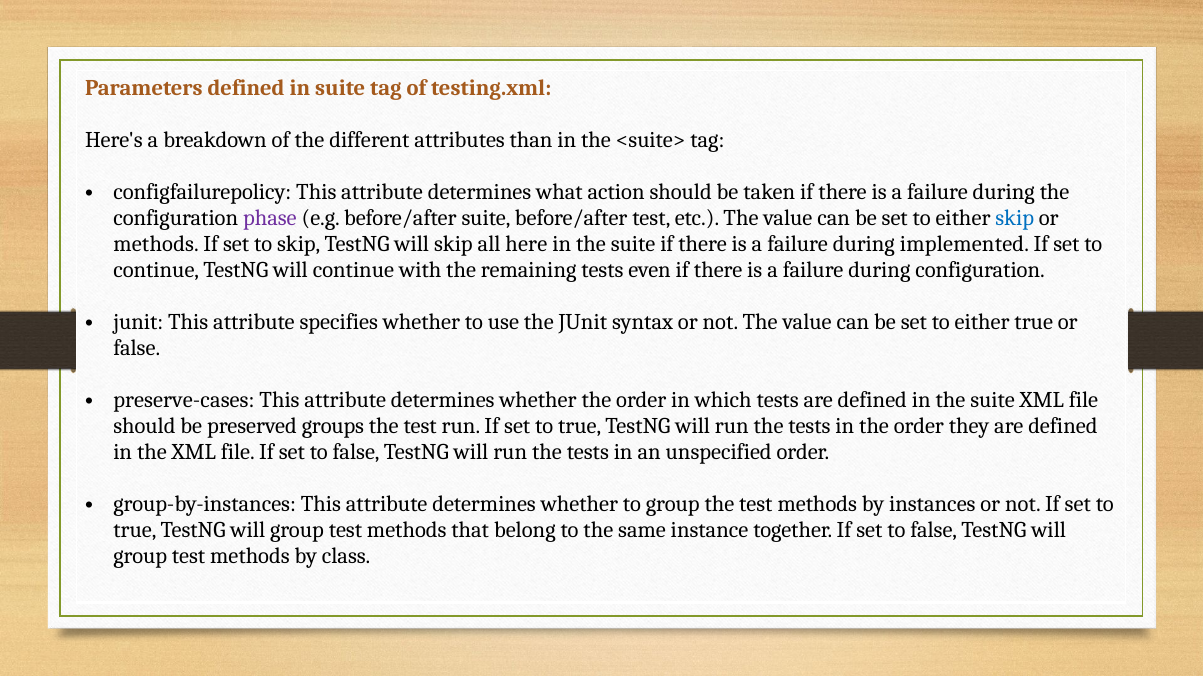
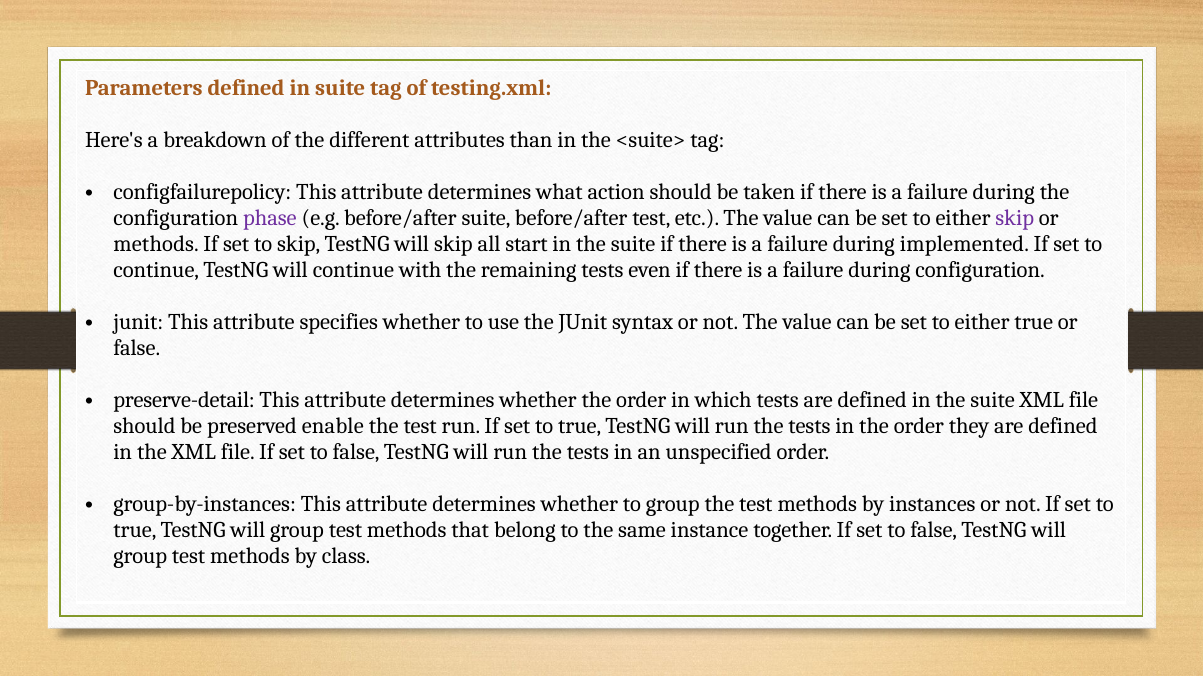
skip at (1015, 219) colour: blue -> purple
here: here -> start
preserve-cases: preserve-cases -> preserve-detail
groups: groups -> enable
